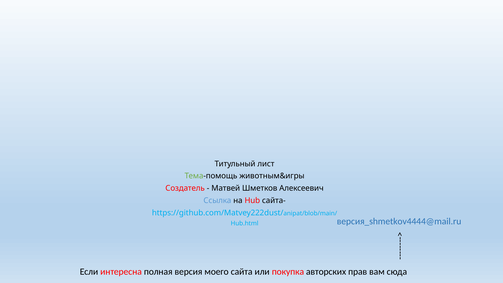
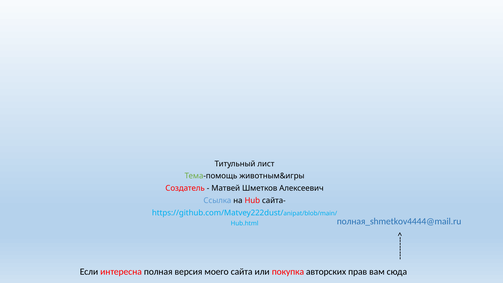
версия_shmetkov4444@mail.ru: версия_shmetkov4444@mail.ru -> полная_shmetkov4444@mail.ru
